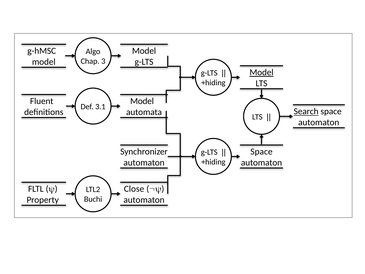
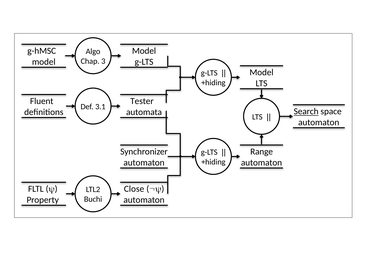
Model at (262, 72) underline: present -> none
Model at (142, 101): Model -> Tester
Space at (261, 151): Space -> Range
